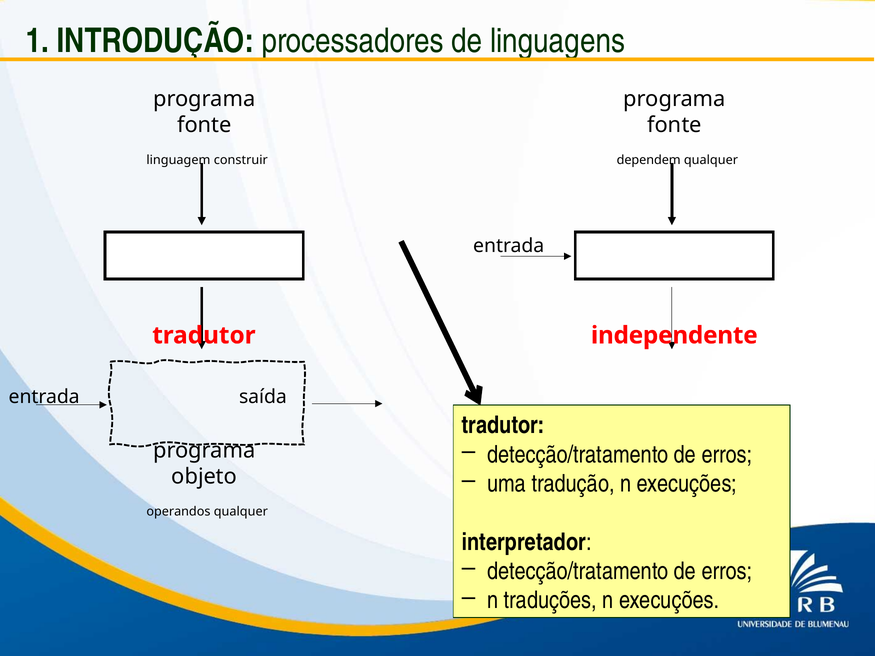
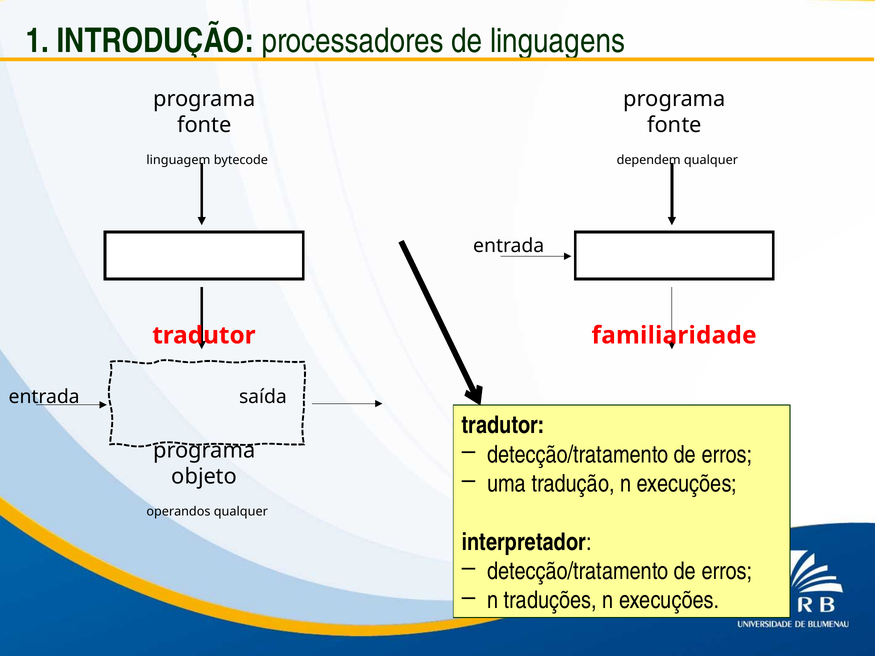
construir: construir -> bytecode
independente: independente -> familiaridade
